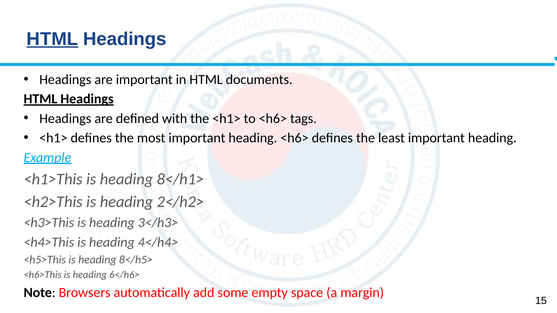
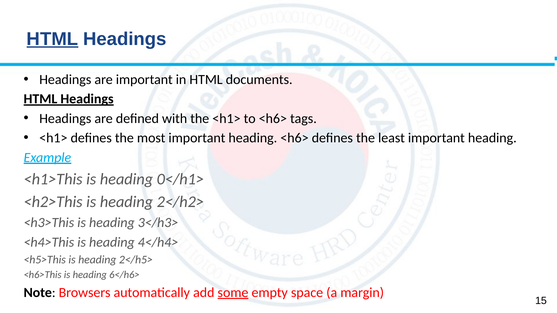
8</h1>: 8</h1> -> 0</h1>
8</h5>: 8</h5> -> 2</h5>
some underline: none -> present
